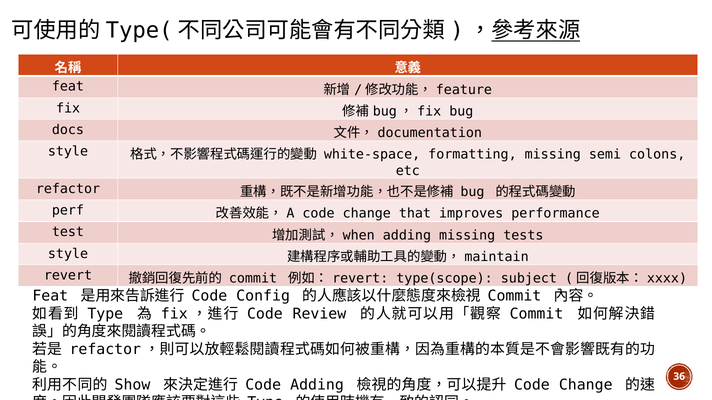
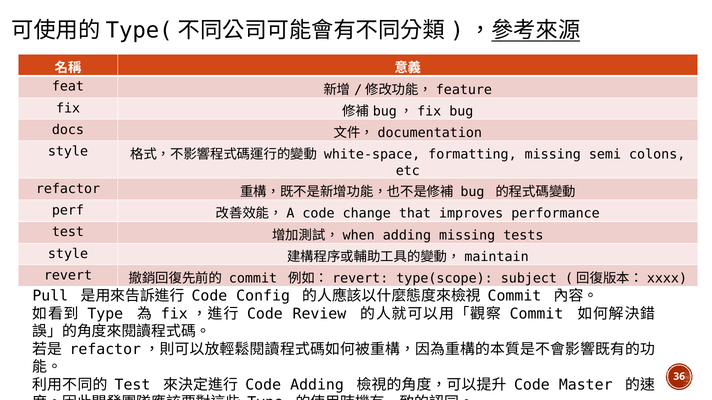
Feat at (50, 296): Feat -> Pull
Show at (132, 385): Show -> Test
Change at (586, 385): Change -> Master
